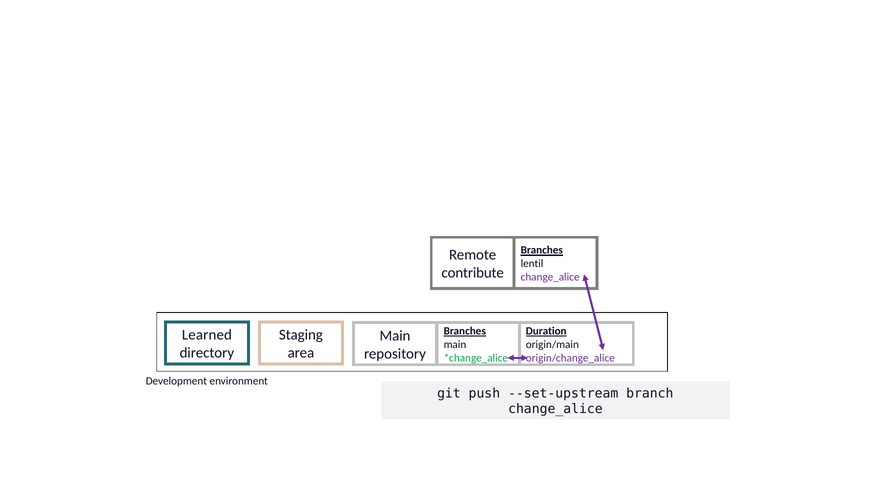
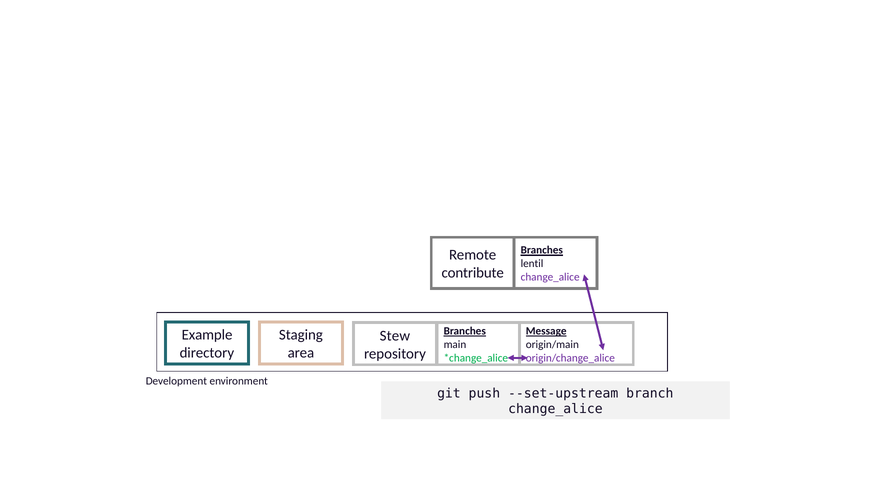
Duration: Duration -> Message
Learned: Learned -> Example
Main at (395, 336): Main -> Stew
